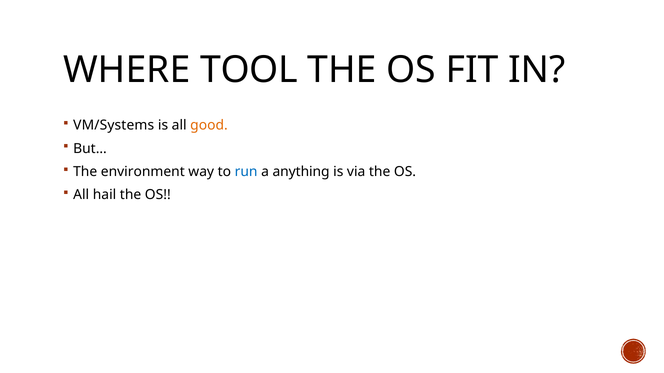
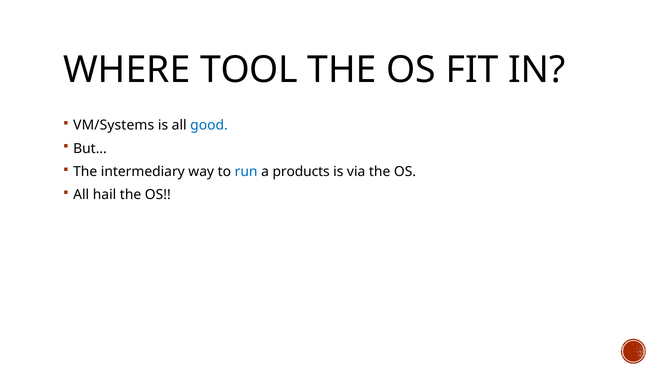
good colour: orange -> blue
environment: environment -> intermediary
anything: anything -> products
